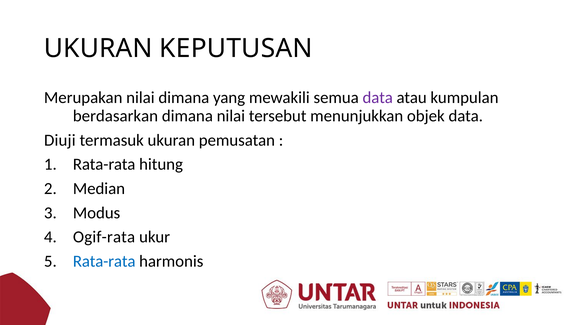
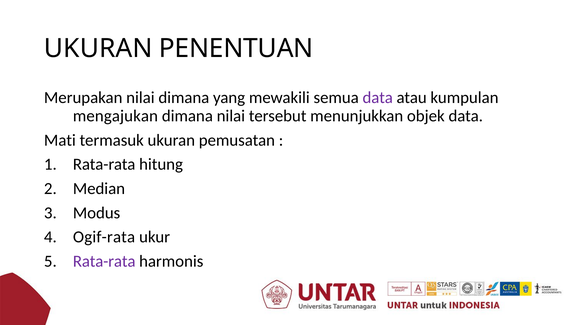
KEPUTUSAN: KEPUTUSAN -> PENENTUAN
berdasarkan: berdasarkan -> mengajukan
Diuji: Diuji -> Mati
Rata-rata at (104, 261) colour: blue -> purple
